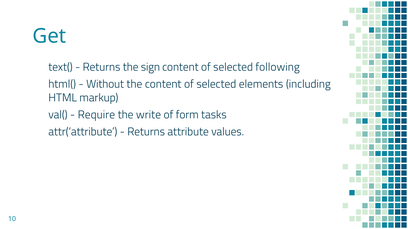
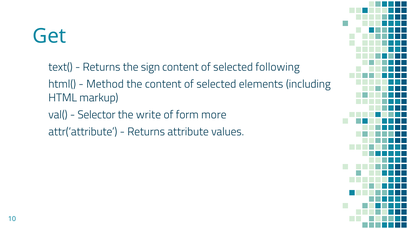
Without: Without -> Method
Require: Require -> Selector
tasks: tasks -> more
